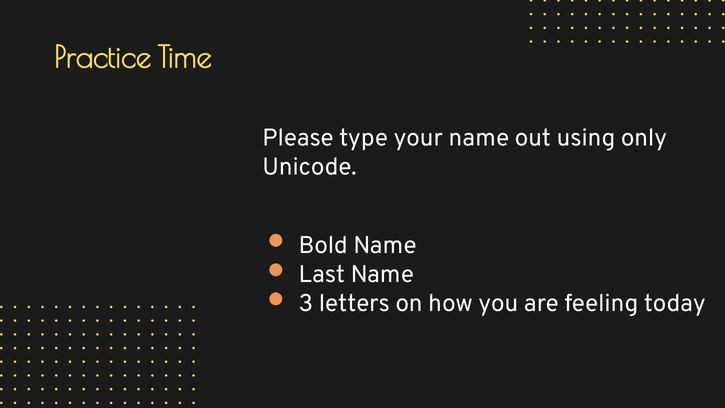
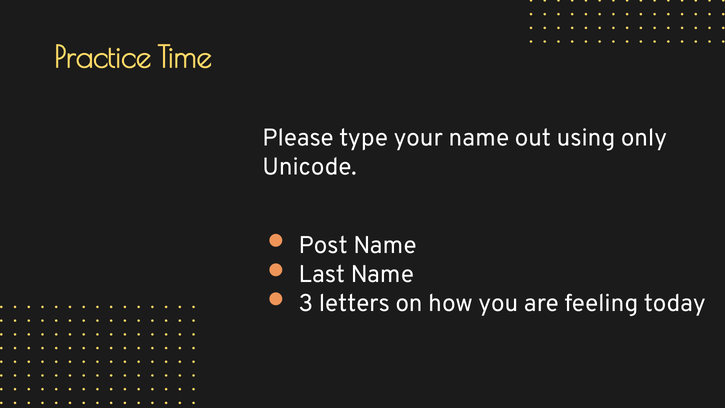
Bold: Bold -> Post
